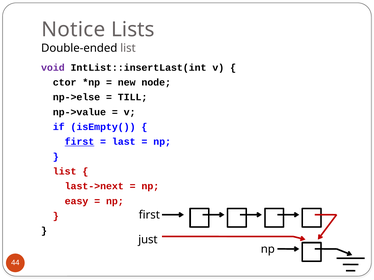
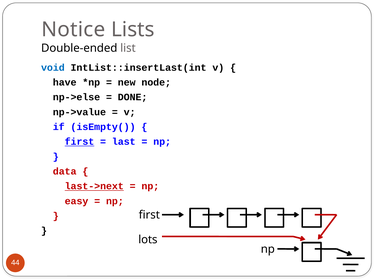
void colour: purple -> blue
ctor: ctor -> have
TILL: TILL -> DONE
list at (65, 172): list -> data
last->next underline: none -> present
just: just -> lots
